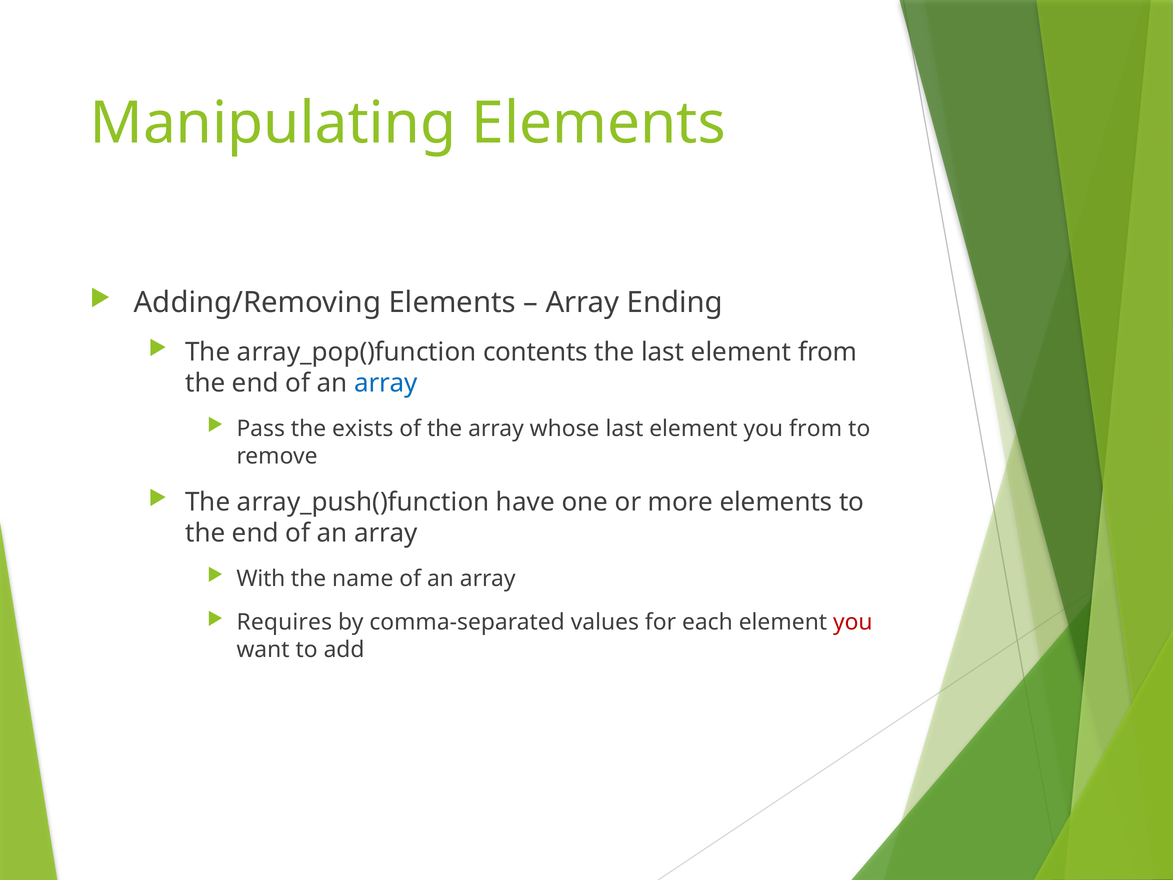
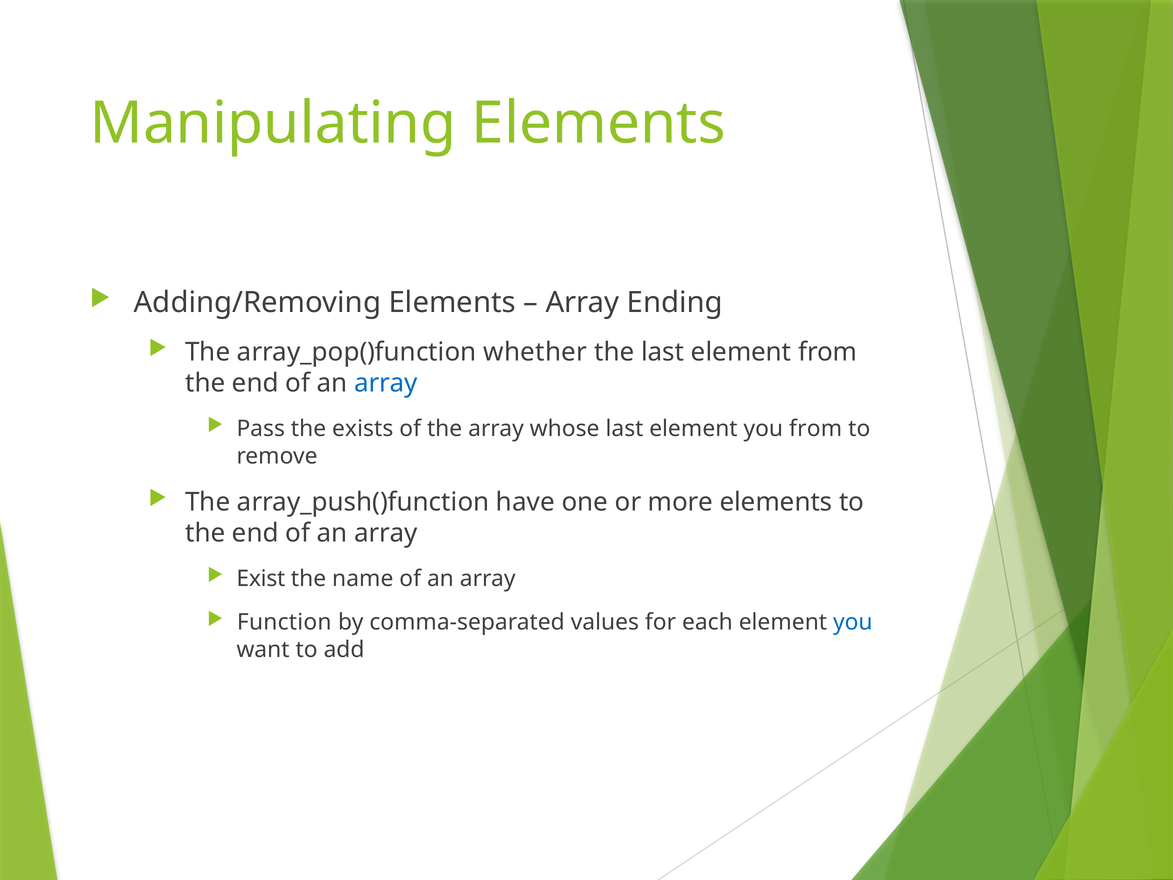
contents: contents -> whether
With: With -> Exist
Requires: Requires -> Function
you at (853, 622) colour: red -> blue
